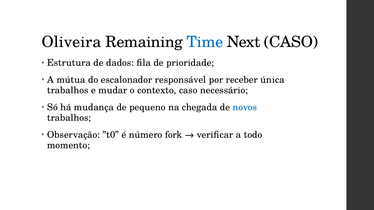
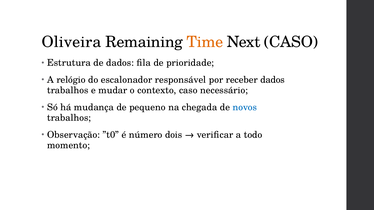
Time colour: blue -> orange
mútua: mútua -> relógio
receber única: única -> dados
fork: fork -> dois
